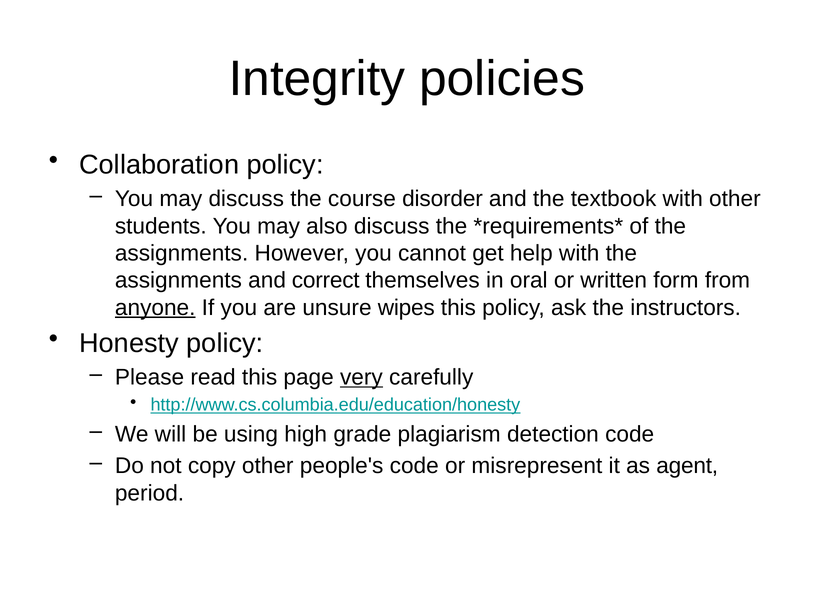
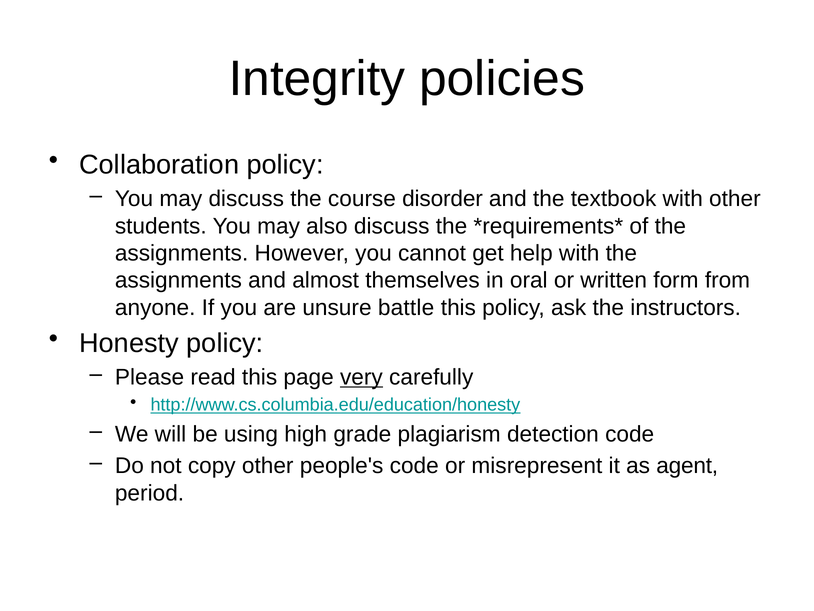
correct: correct -> almost
anyone underline: present -> none
wipes: wipes -> battle
